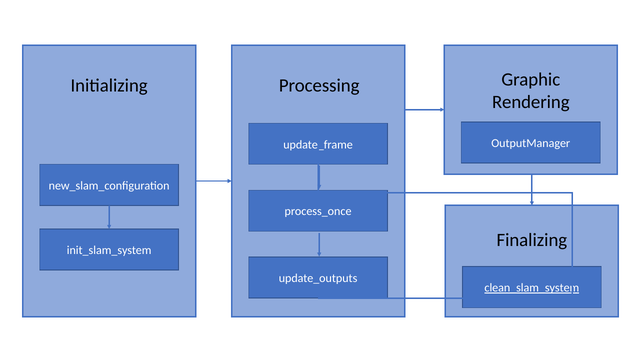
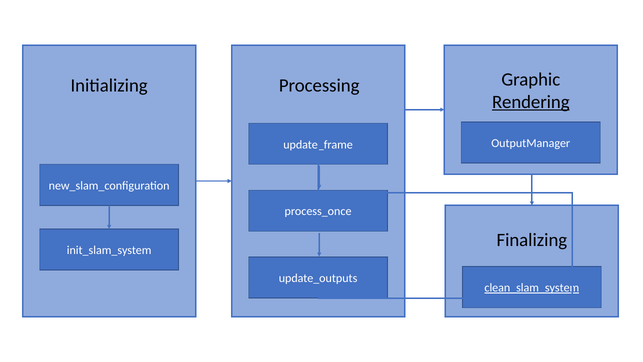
Rendering underline: none -> present
